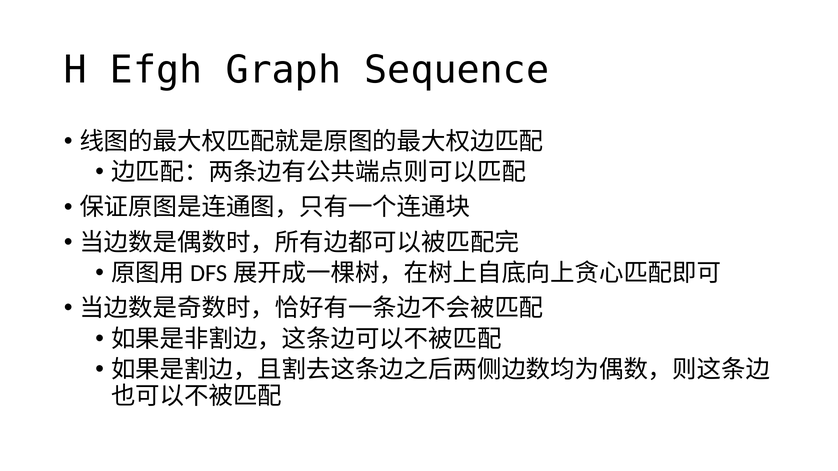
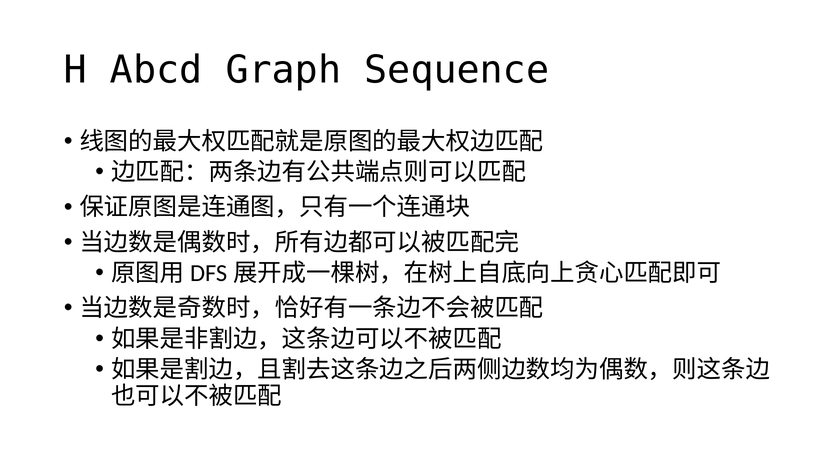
Efgh: Efgh -> Abcd
